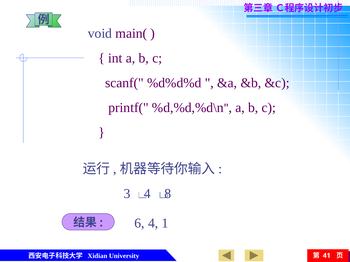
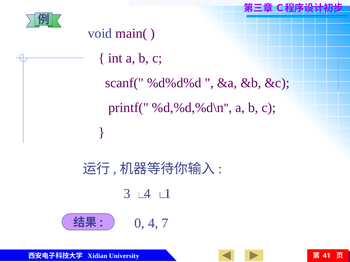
8: 8 -> 1
6: 6 -> 0
1: 1 -> 7
